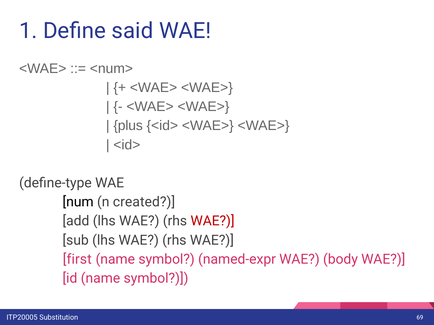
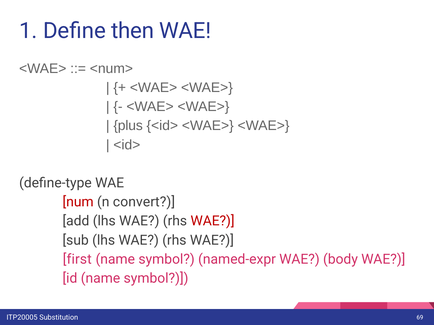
said: said -> then
num colour: black -> red
created: created -> convert
